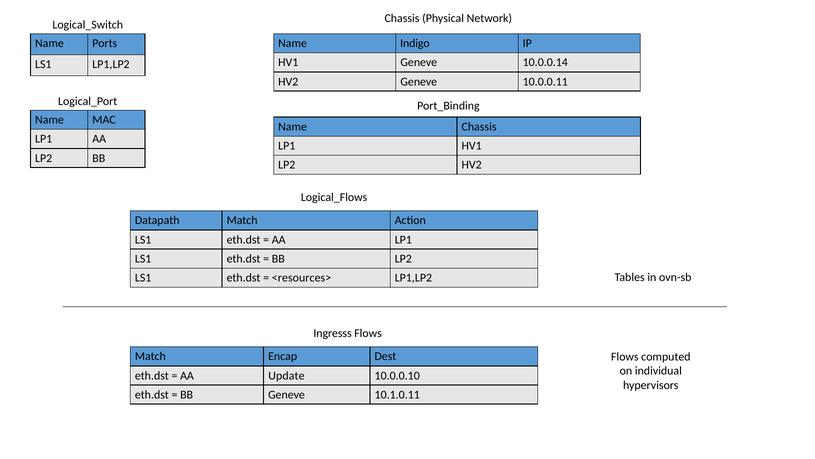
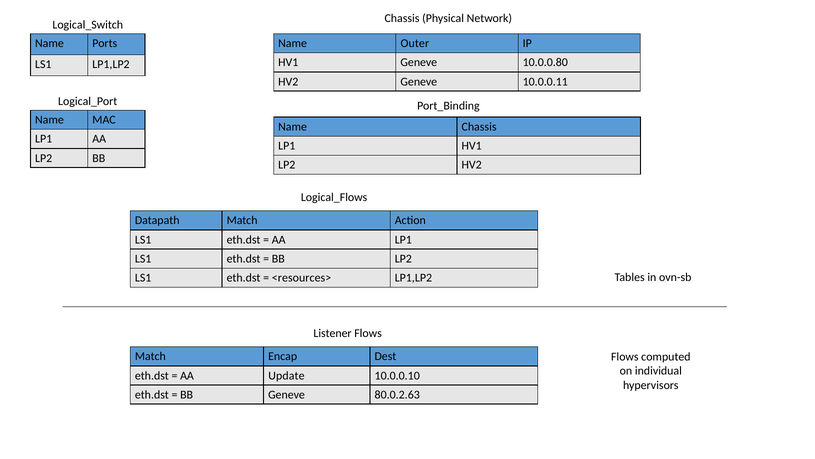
Indigo: Indigo -> Outer
10.0.0.14: 10.0.0.14 -> 10.0.0.80
Ingresss: Ingresss -> Listener
10.1.0.11: 10.1.0.11 -> 80.0.2.63
